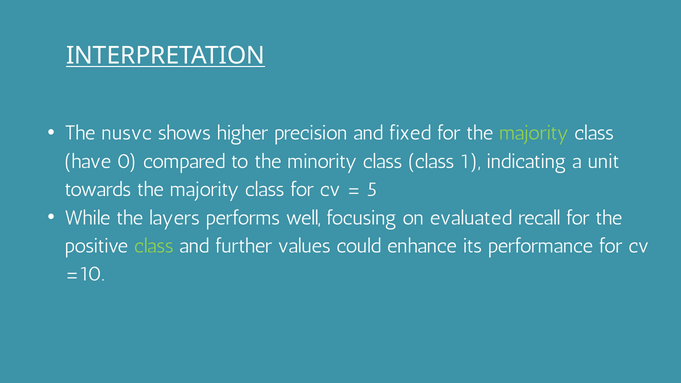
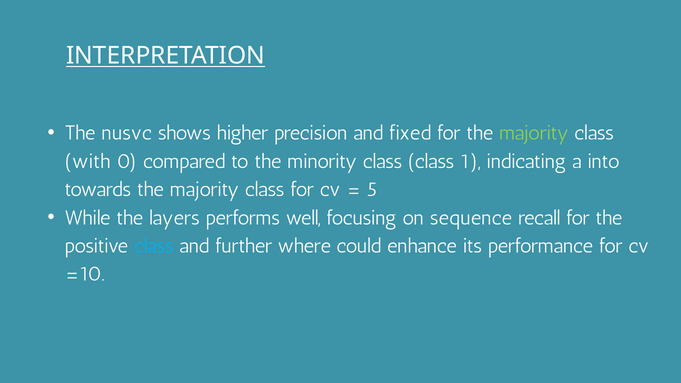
have: have -> with
unit: unit -> into
evaluated: evaluated -> sequence
class at (154, 246) colour: light green -> light blue
values: values -> where
